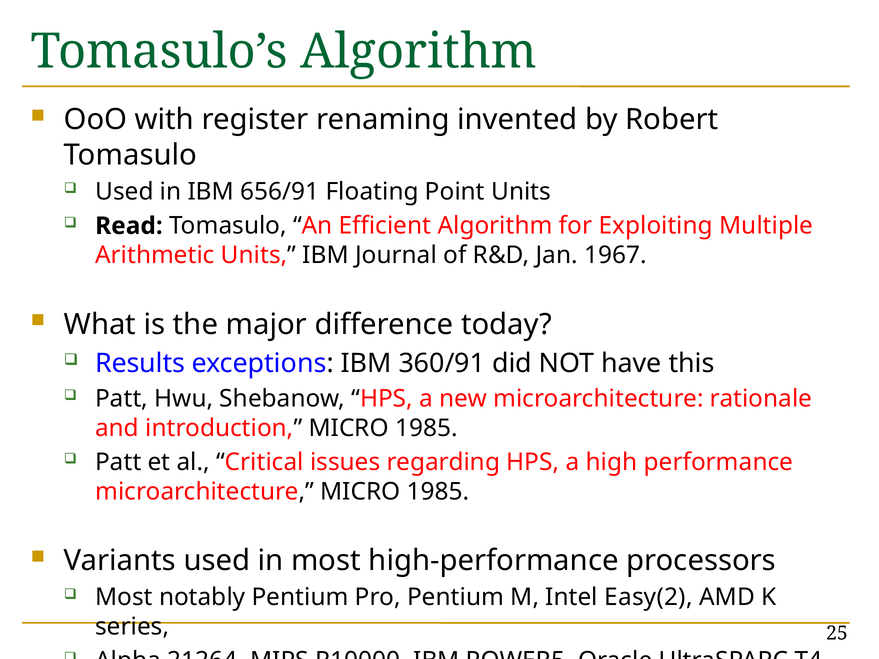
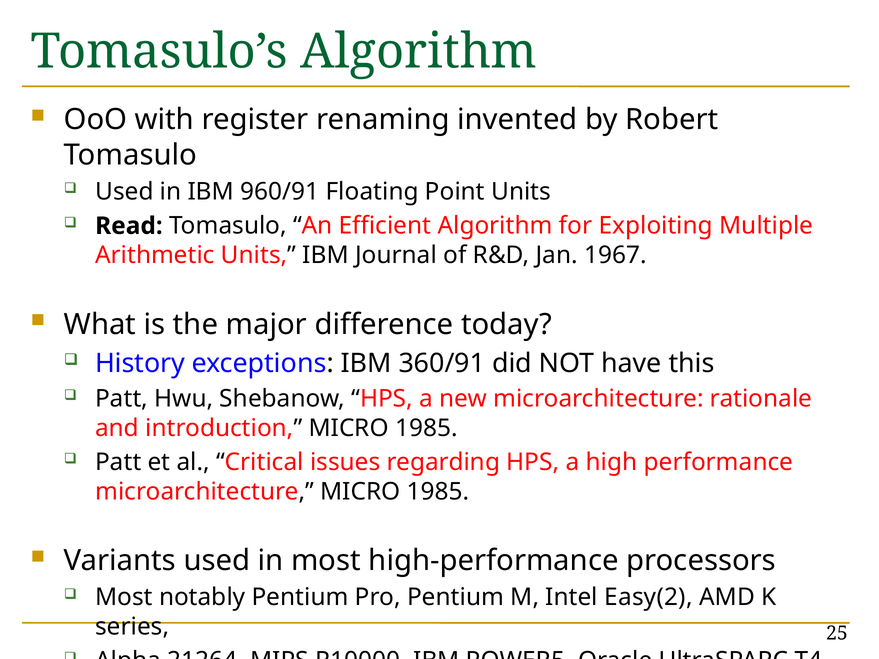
656/91: 656/91 -> 960/91
Results: Results -> History
